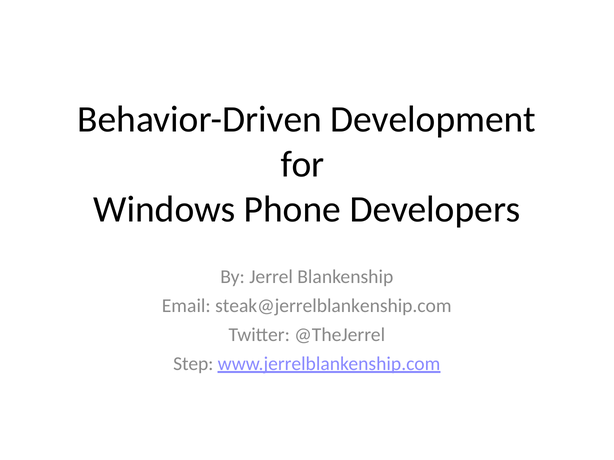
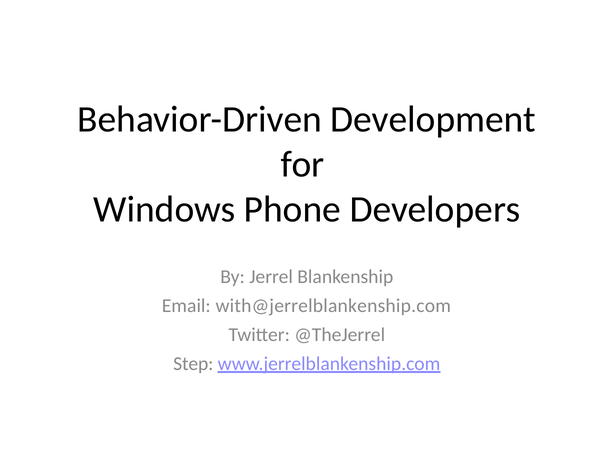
steak@jerrelblankenship.com: steak@jerrelblankenship.com -> with@jerrelblankenship.com
